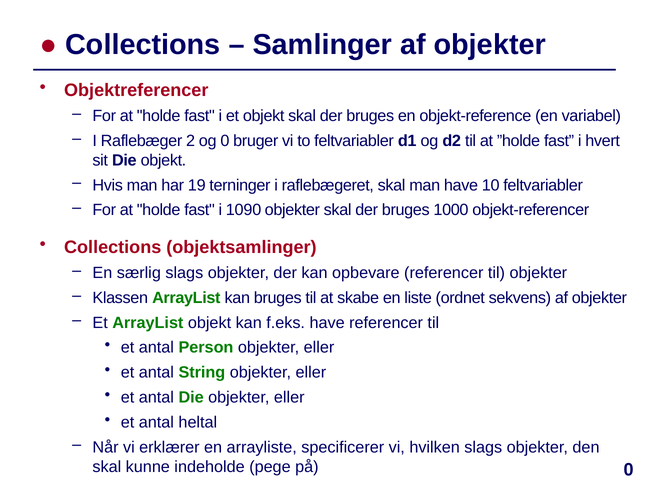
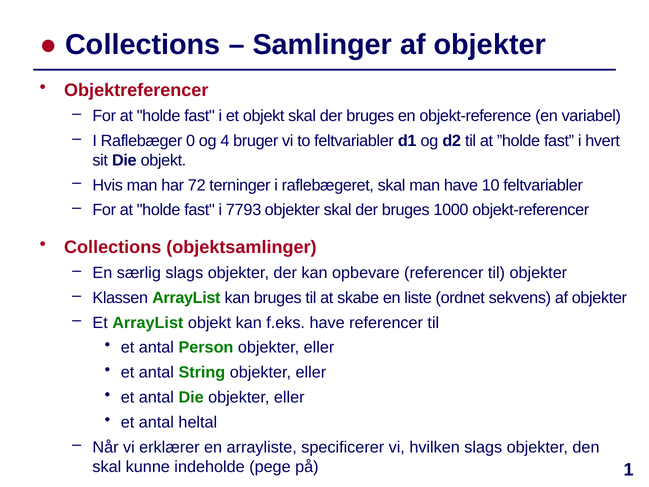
2: 2 -> 0
og 0: 0 -> 4
19: 19 -> 72
1090: 1090 -> 7793
på 0: 0 -> 1
